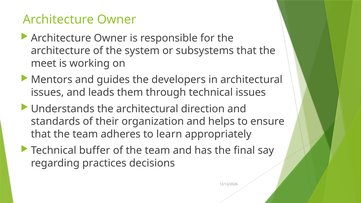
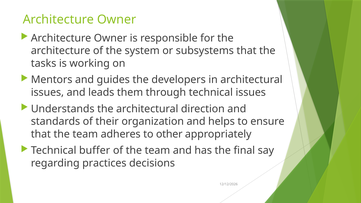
meet: meet -> tasks
learn: learn -> other
